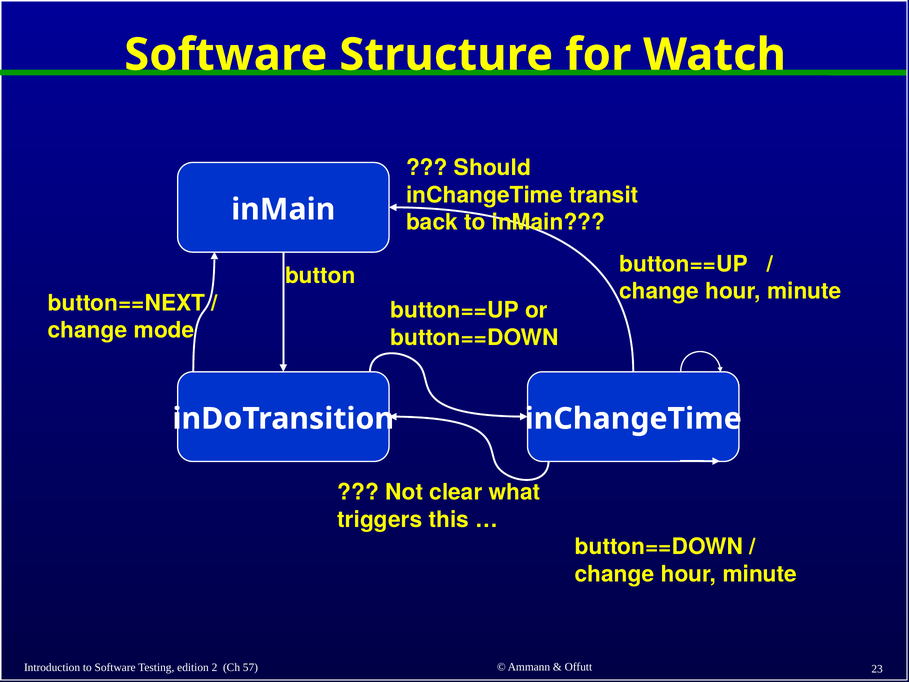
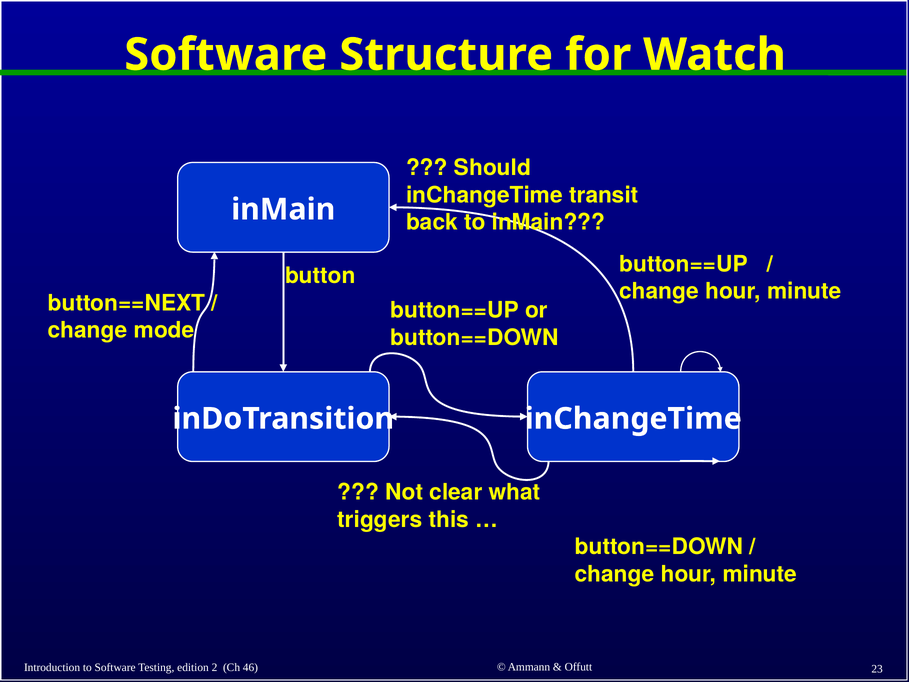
57: 57 -> 46
